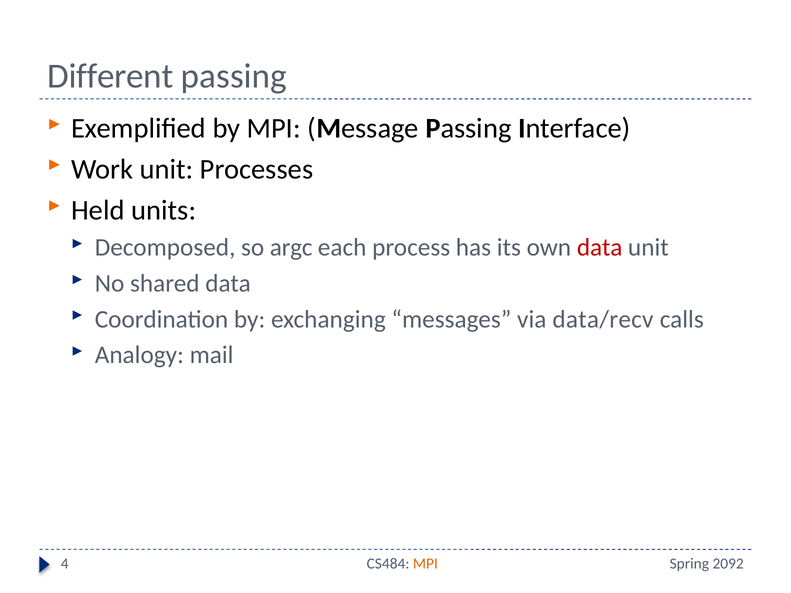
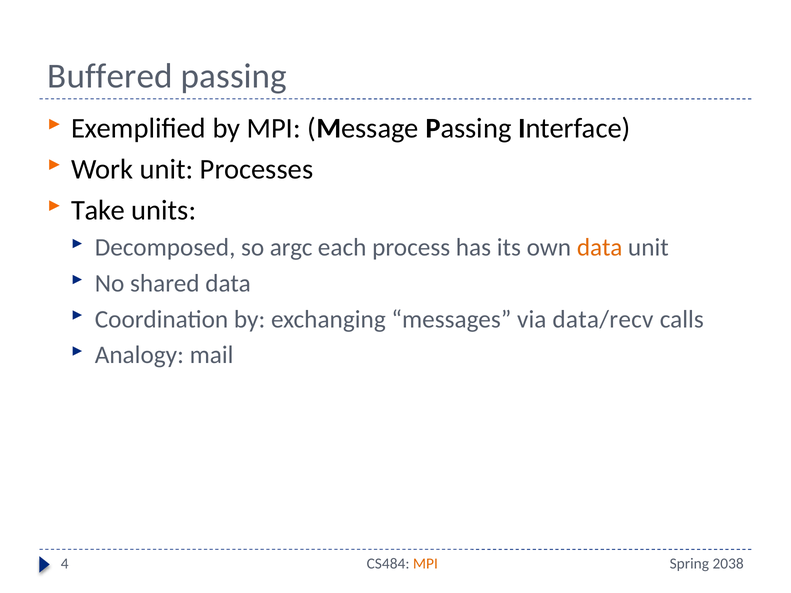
Different: Different -> Buffered
Held: Held -> Take
data at (600, 248) colour: red -> orange
2092: 2092 -> 2038
